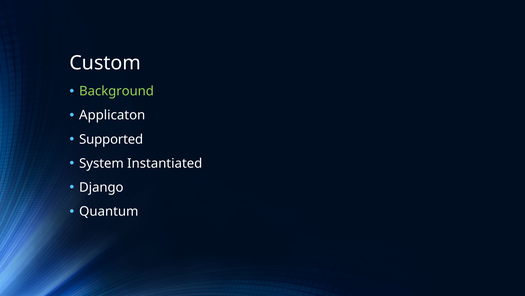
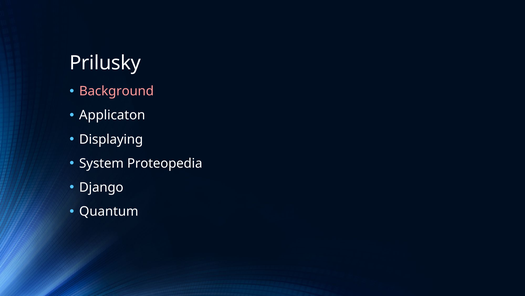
Custom: Custom -> Prilusky
Background colour: light green -> pink
Supported: Supported -> Displaying
Instantiated: Instantiated -> Proteopedia
